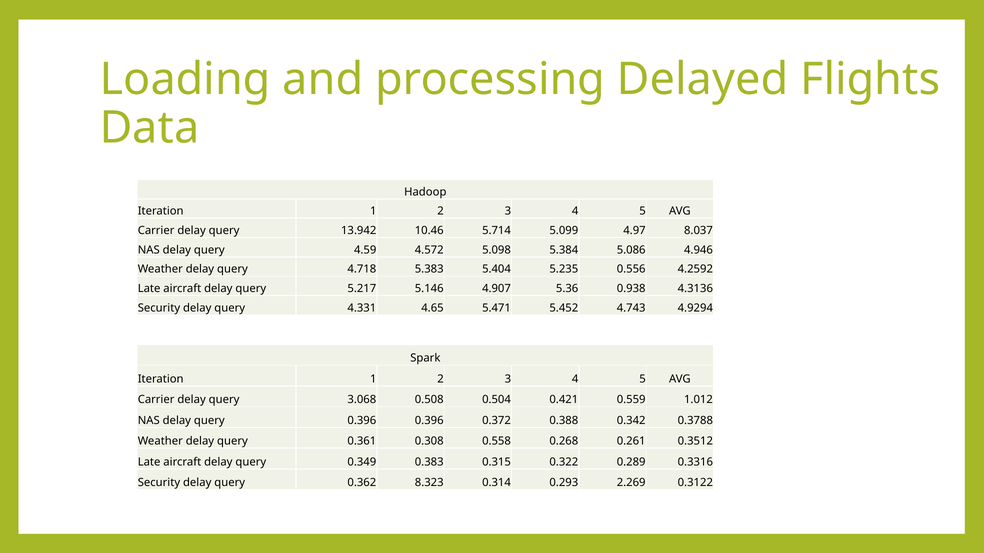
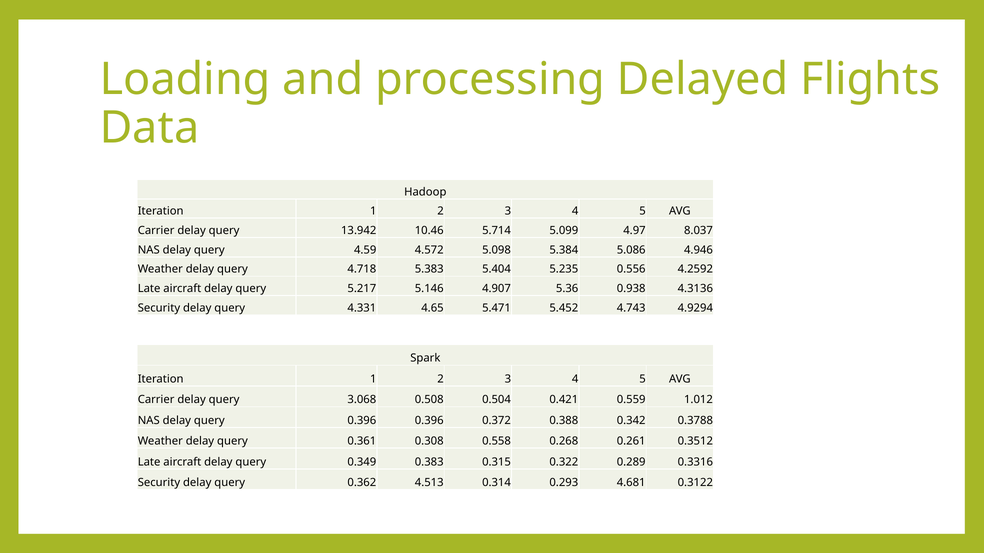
8.323: 8.323 -> 4.513
2.269: 2.269 -> 4.681
